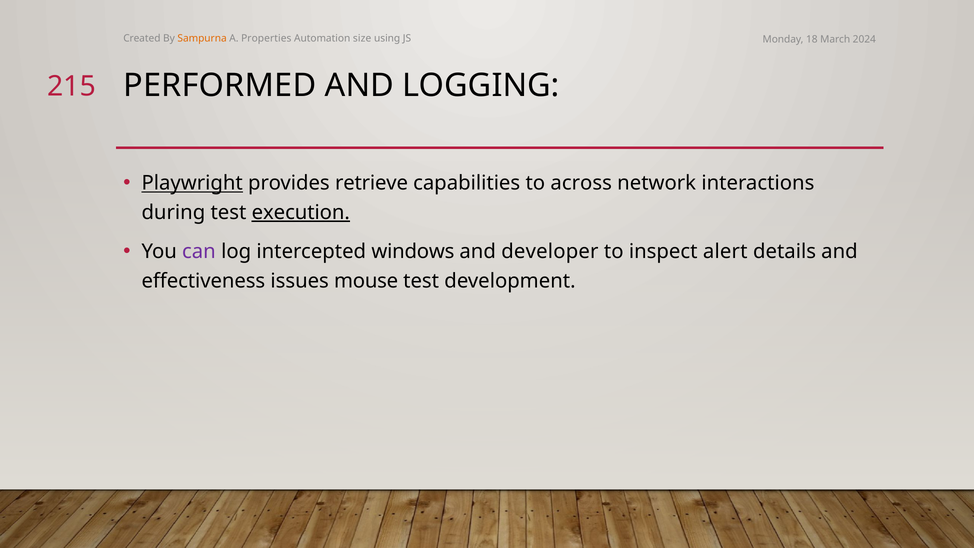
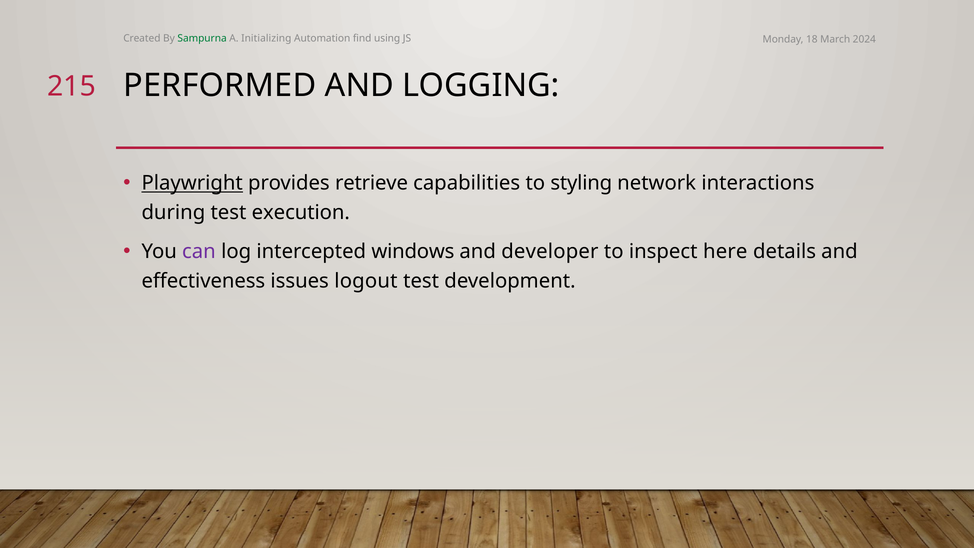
Sampurna colour: orange -> green
Properties: Properties -> Initializing
size: size -> find
across: across -> styling
execution underline: present -> none
alert: alert -> here
mouse: mouse -> logout
